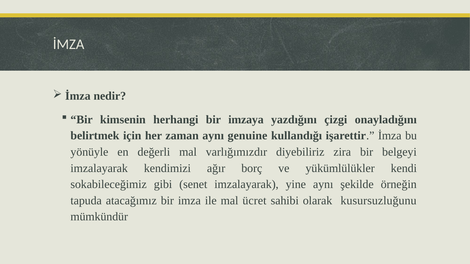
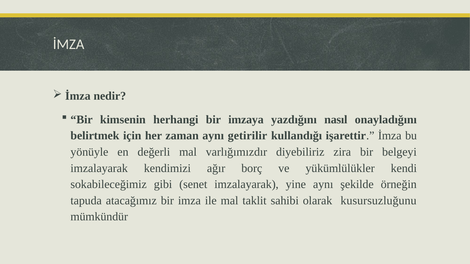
çizgi: çizgi -> nasıl
genuine: genuine -> getirilir
ücret: ücret -> taklit
